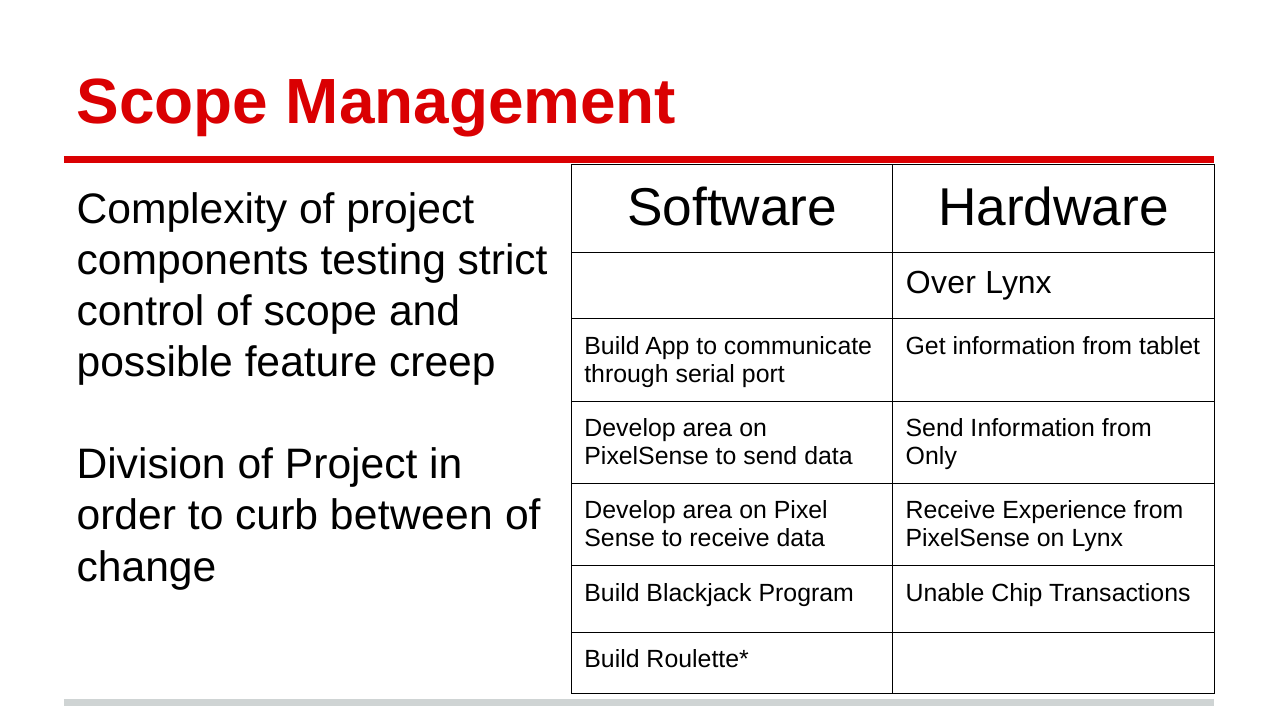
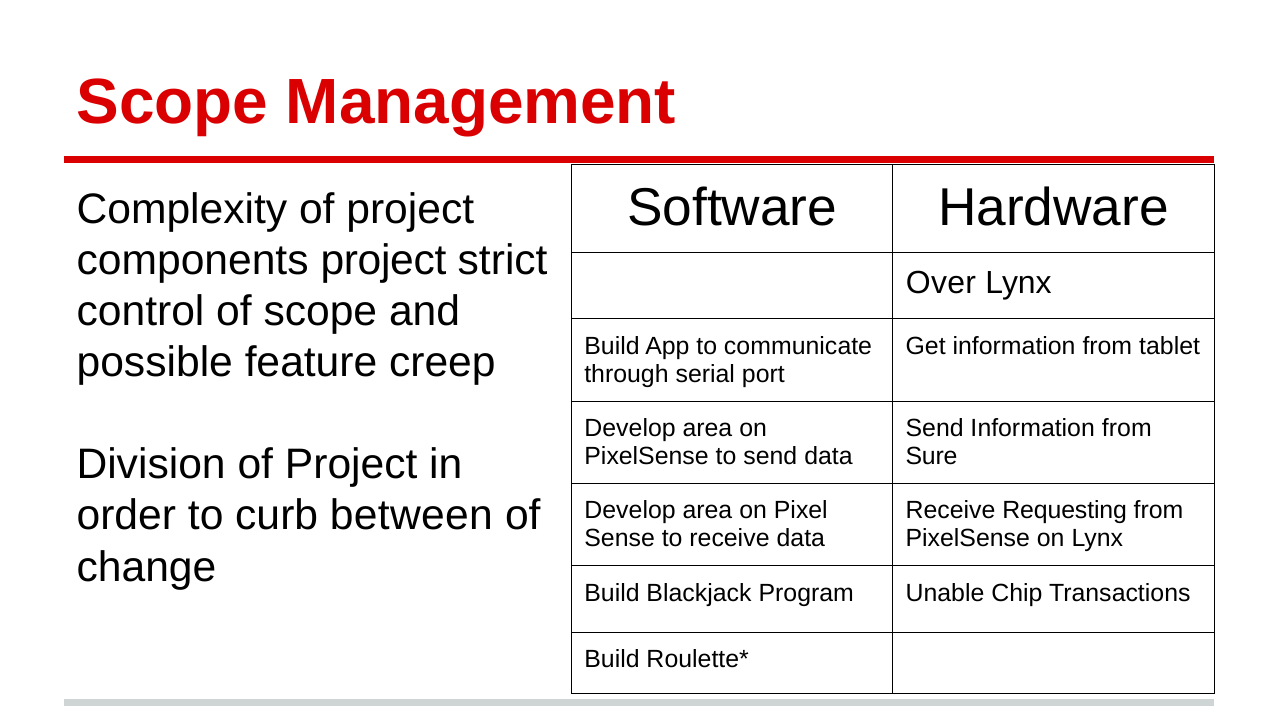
components testing: testing -> project
Only: Only -> Sure
Experience: Experience -> Requesting
